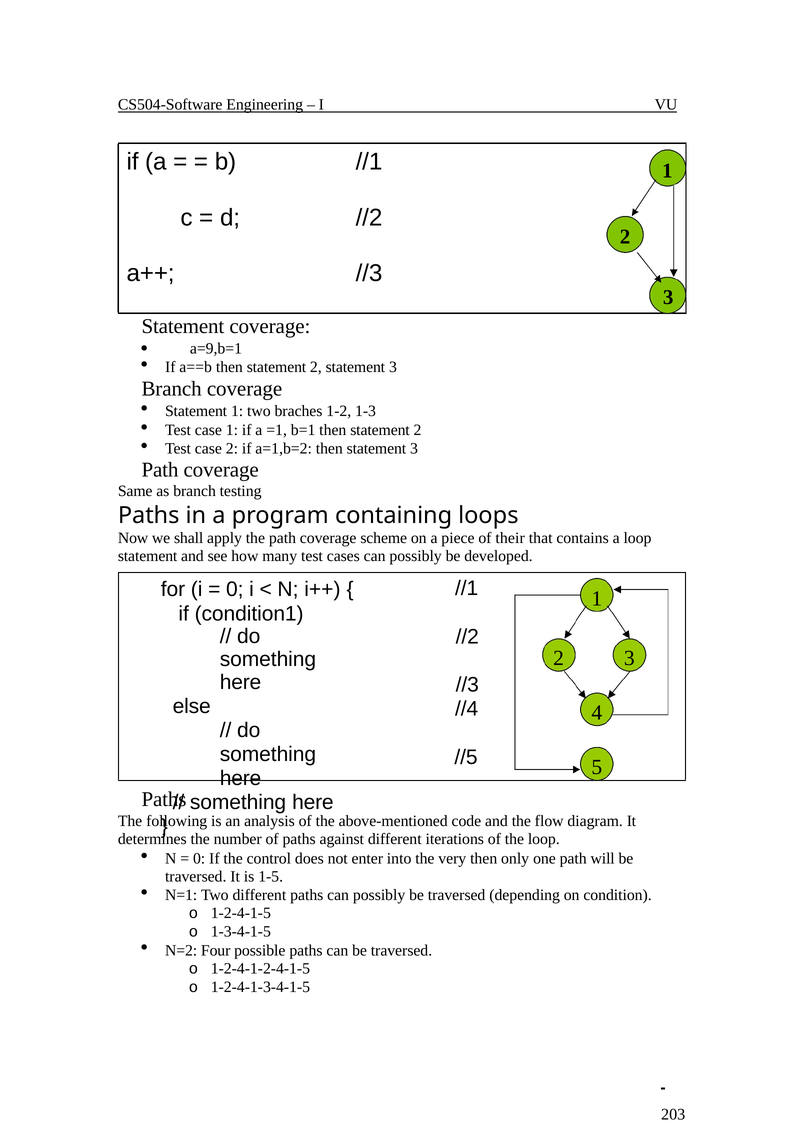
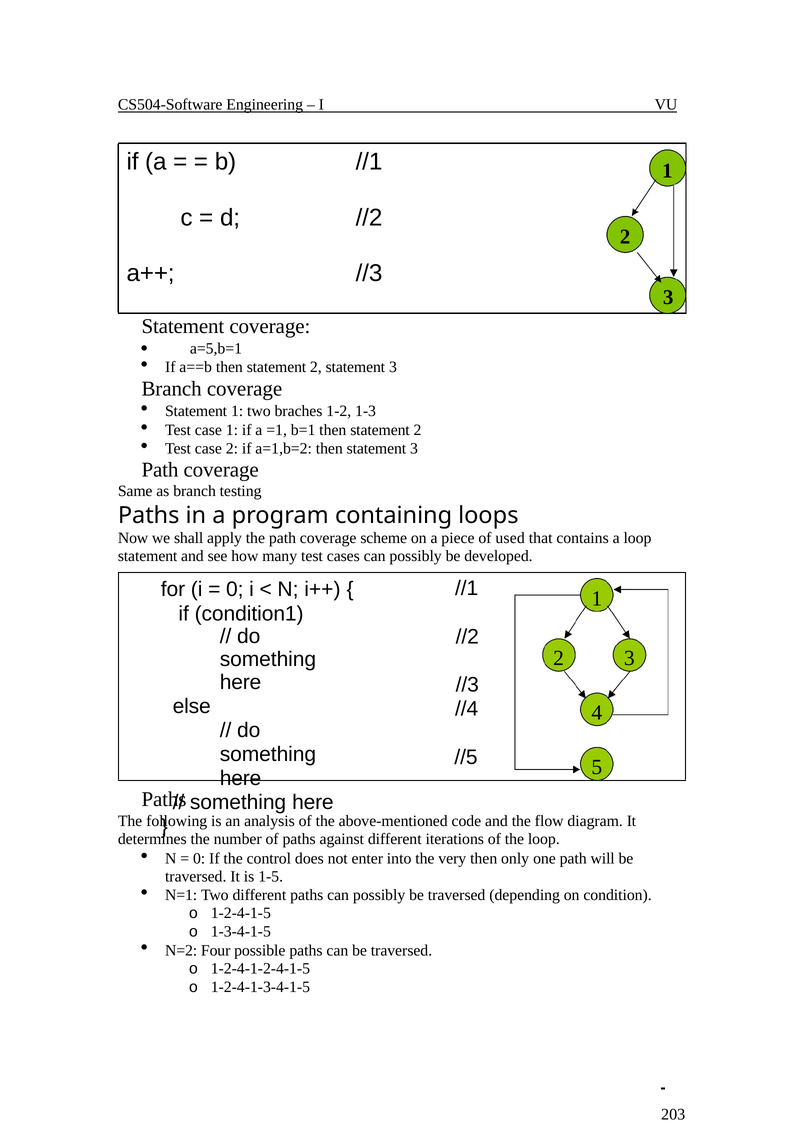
a=9,b=1: a=9,b=1 -> a=5,b=1
their: their -> used
